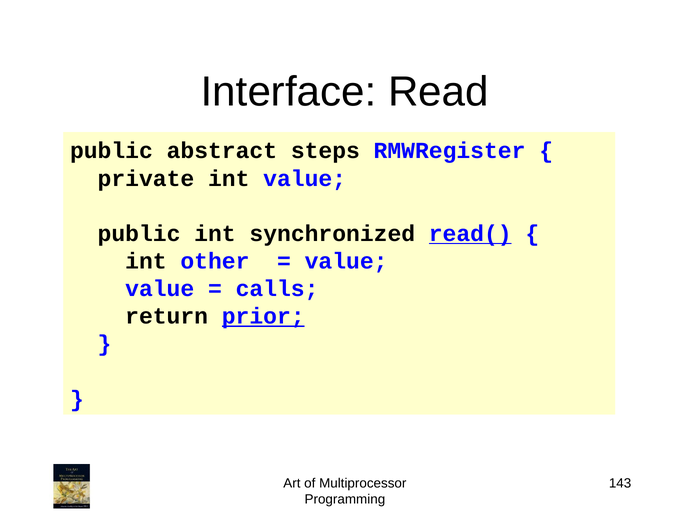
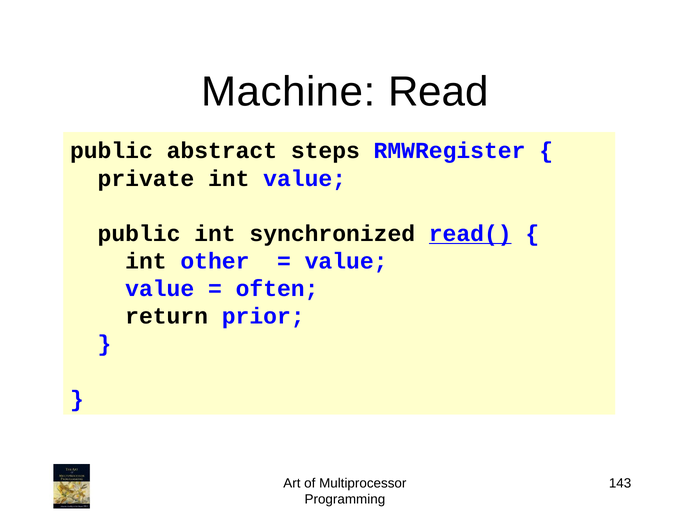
Interface: Interface -> Machine
calls: calls -> often
prior underline: present -> none
